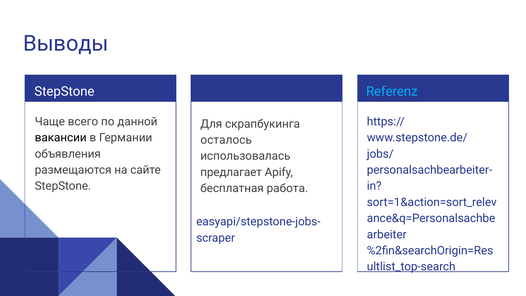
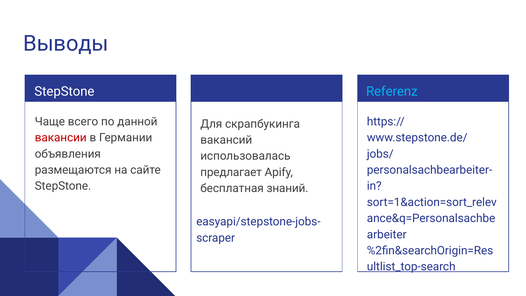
вакансии colour: black -> red
осталось: осталось -> вакансий
работа: работа -> знаний
